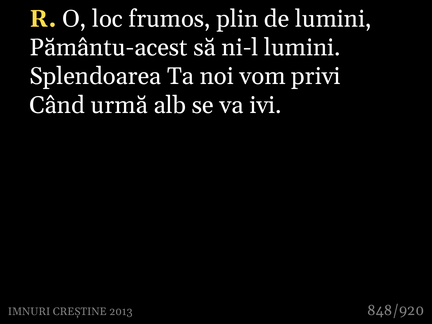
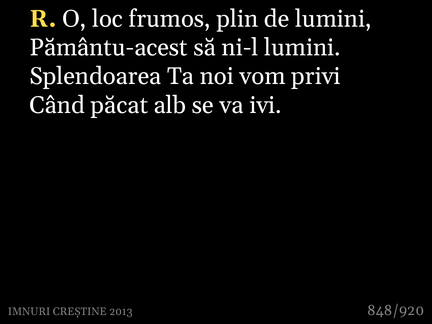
urmă: urmă -> păcat
